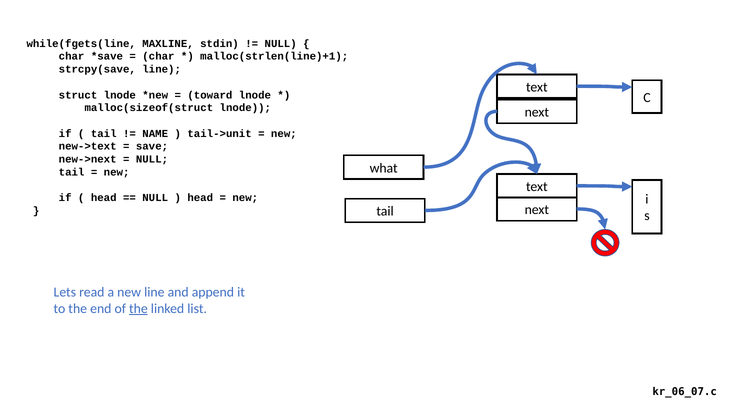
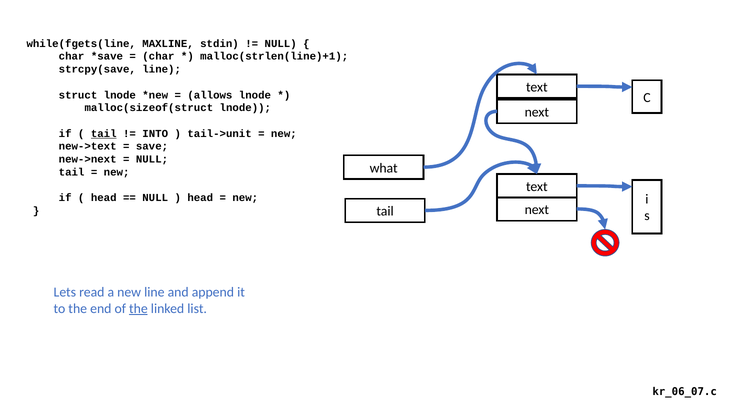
toward: toward -> allows
tail at (104, 134) underline: none -> present
NAME: NAME -> INTO
